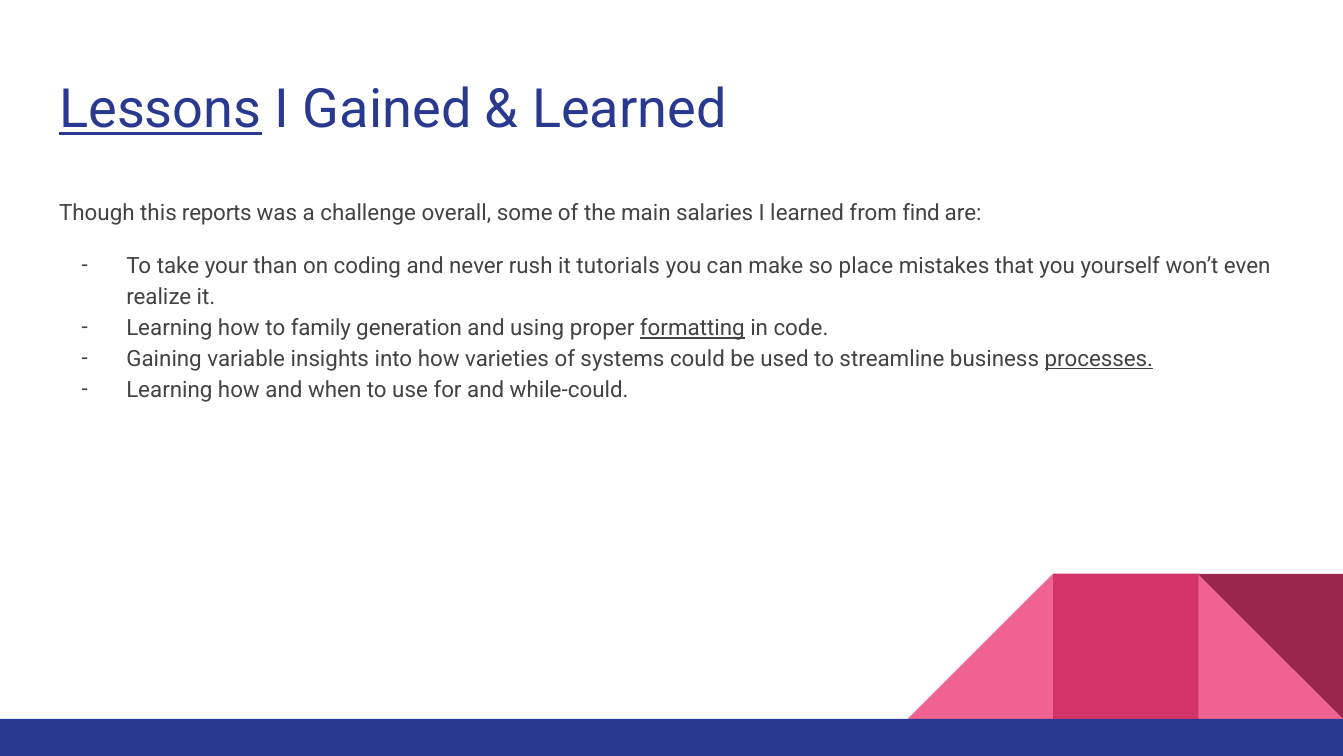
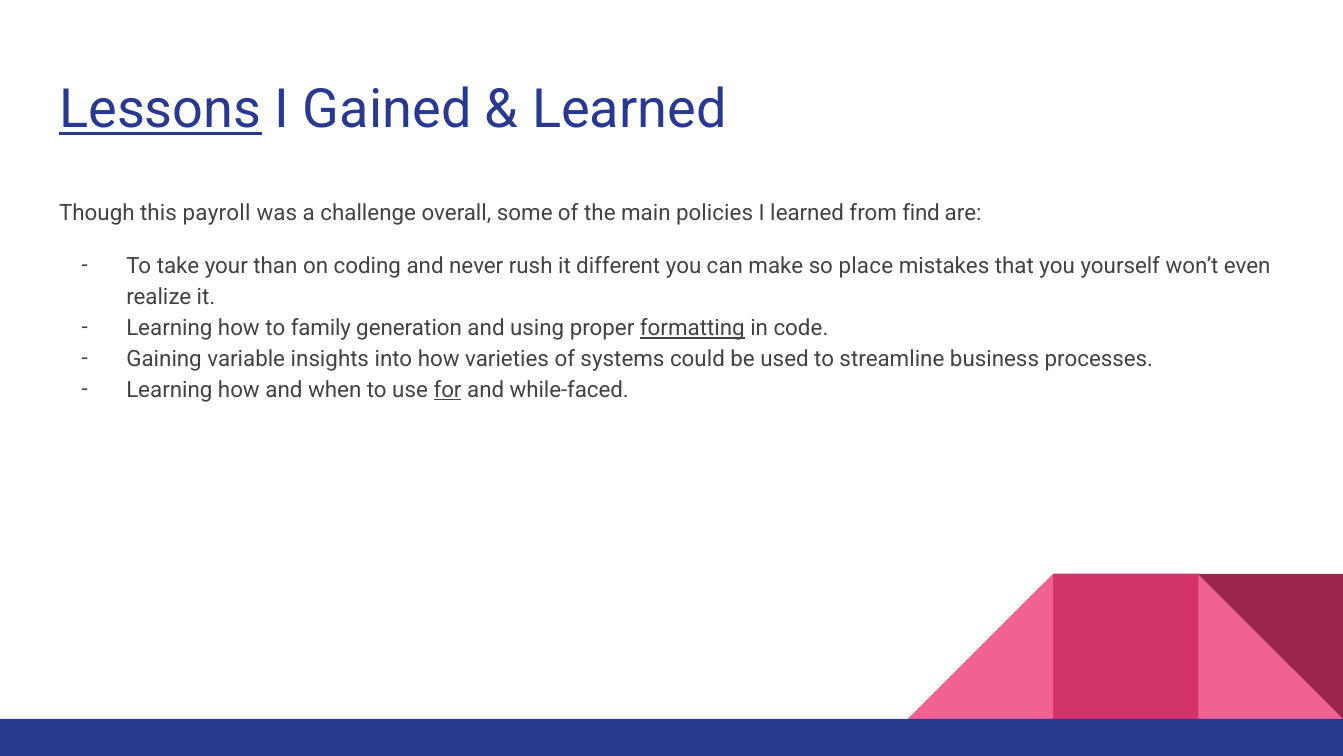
reports: reports -> payroll
salaries: salaries -> policies
tutorials: tutorials -> different
processes underline: present -> none
for underline: none -> present
while-could: while-could -> while-faced
